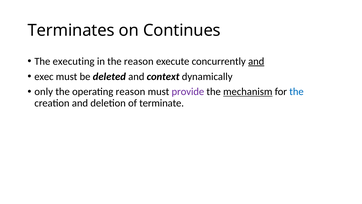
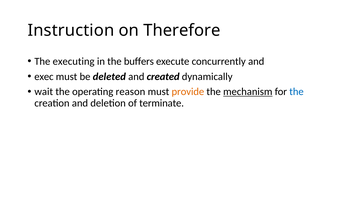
Terminates: Terminates -> Instruction
Continues: Continues -> Therefore
the reason: reason -> buffers
and at (256, 61) underline: present -> none
context: context -> created
only: only -> wait
provide colour: purple -> orange
